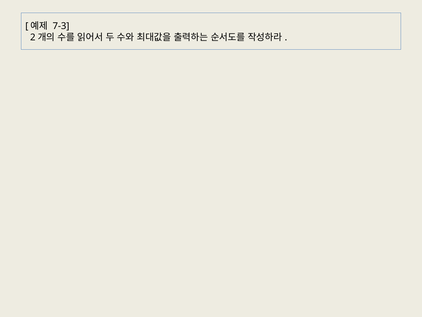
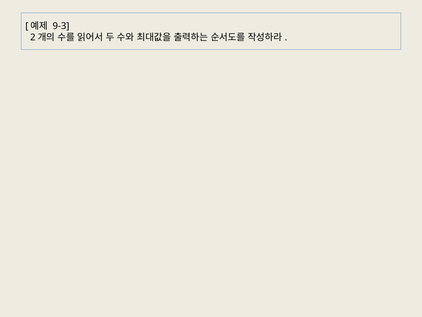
7-3: 7-3 -> 9-3
